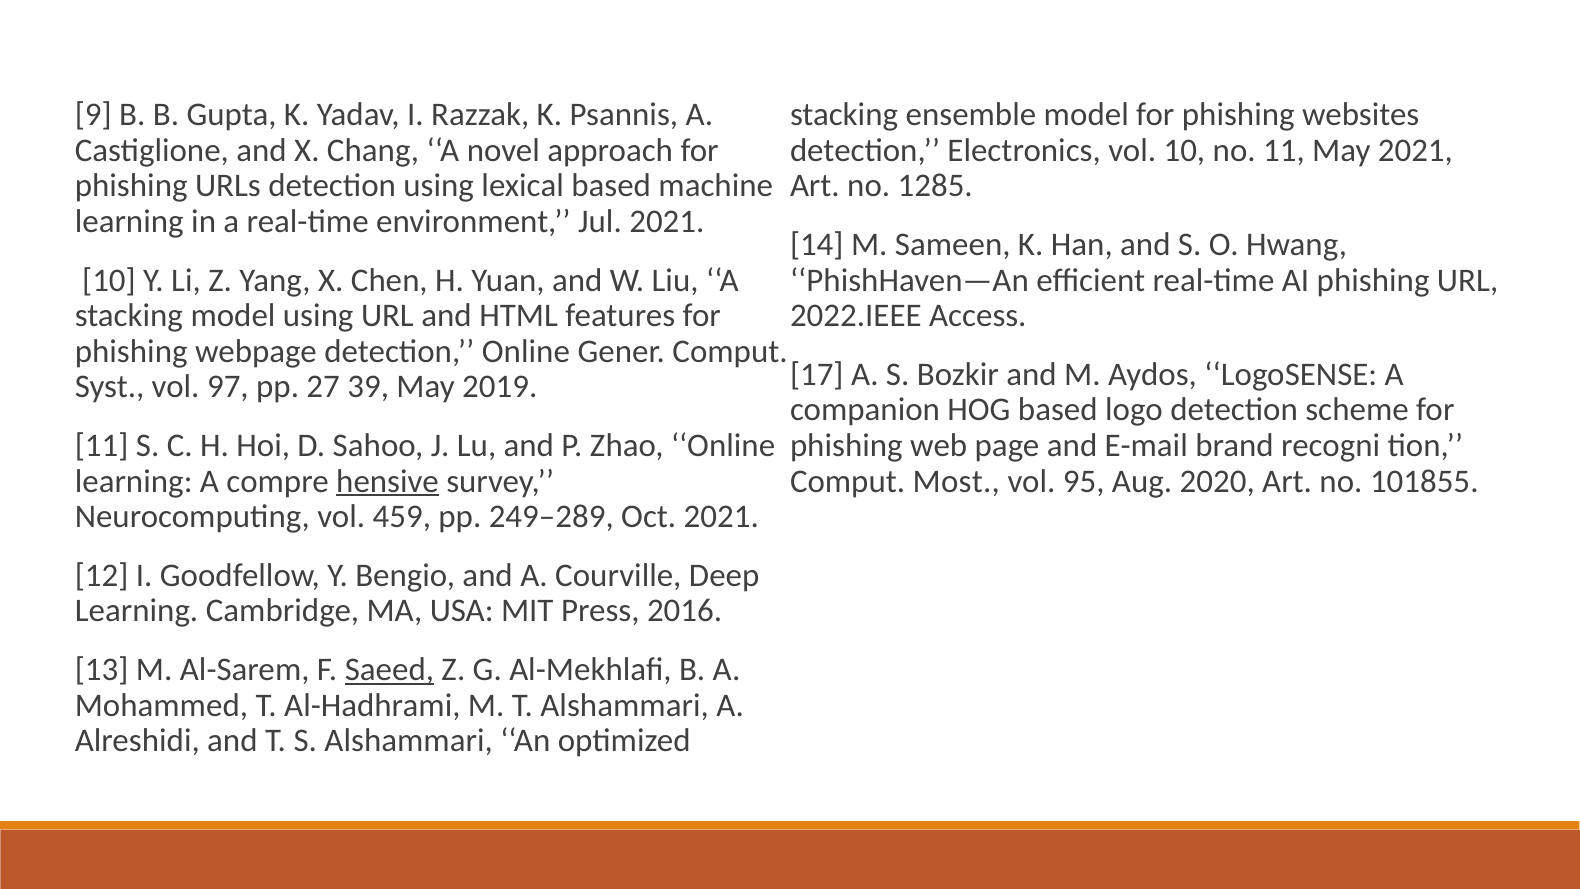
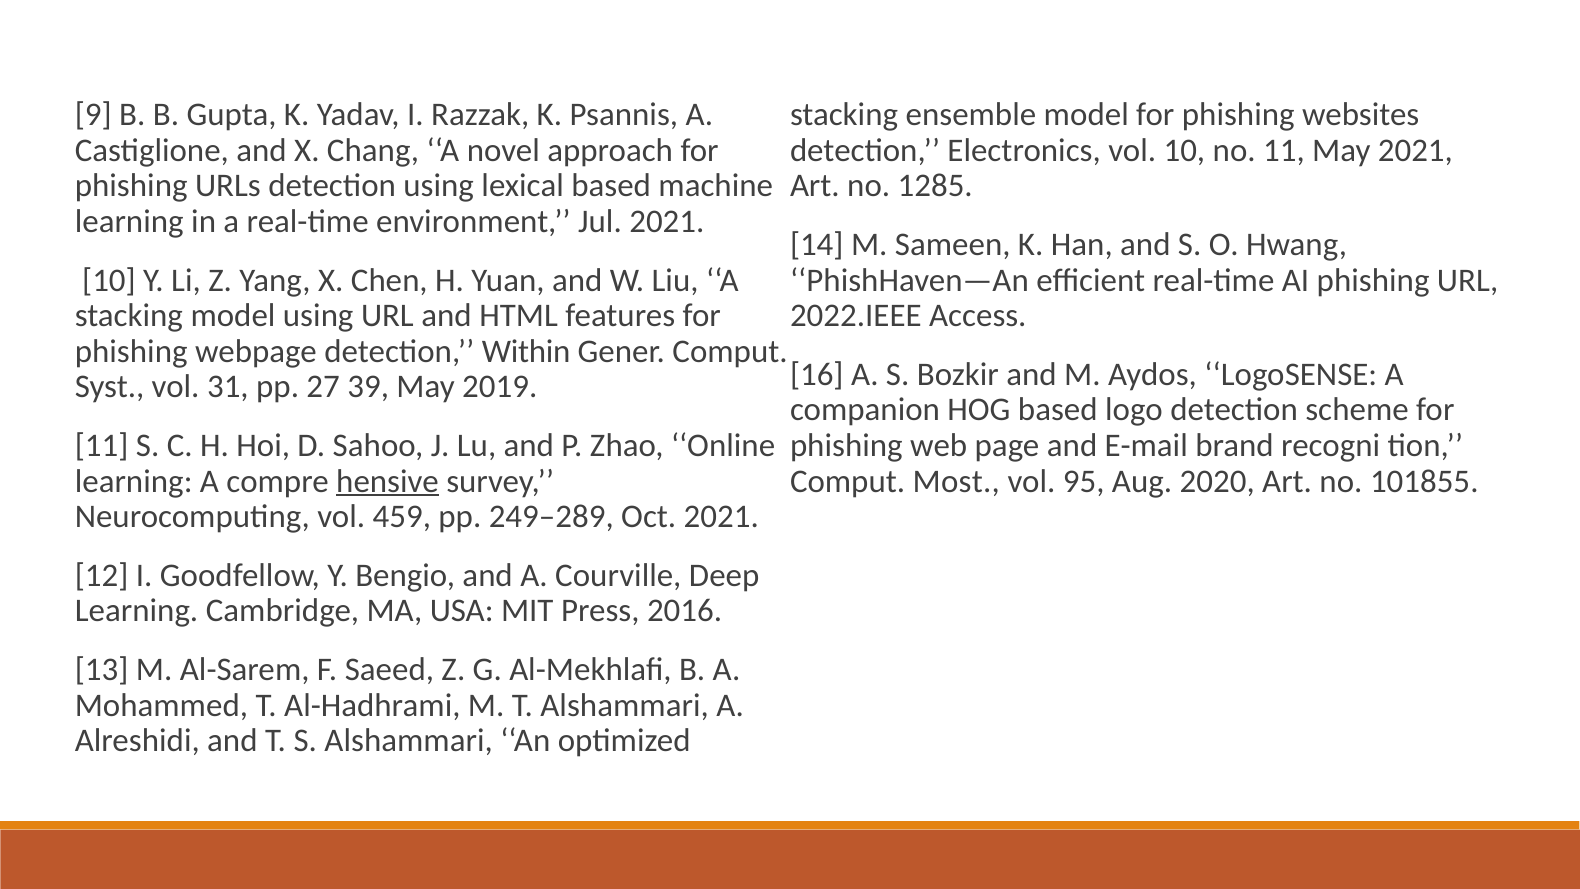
detection Online: Online -> Within
17: 17 -> 16
97: 97 -> 31
Saeed underline: present -> none
